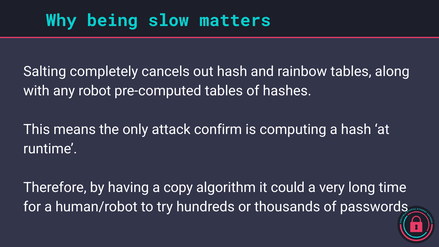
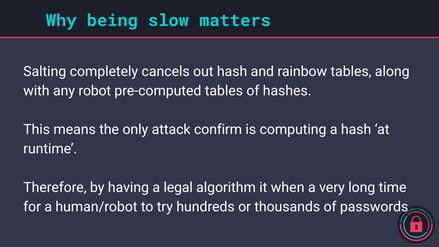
copy: copy -> legal
could: could -> when
